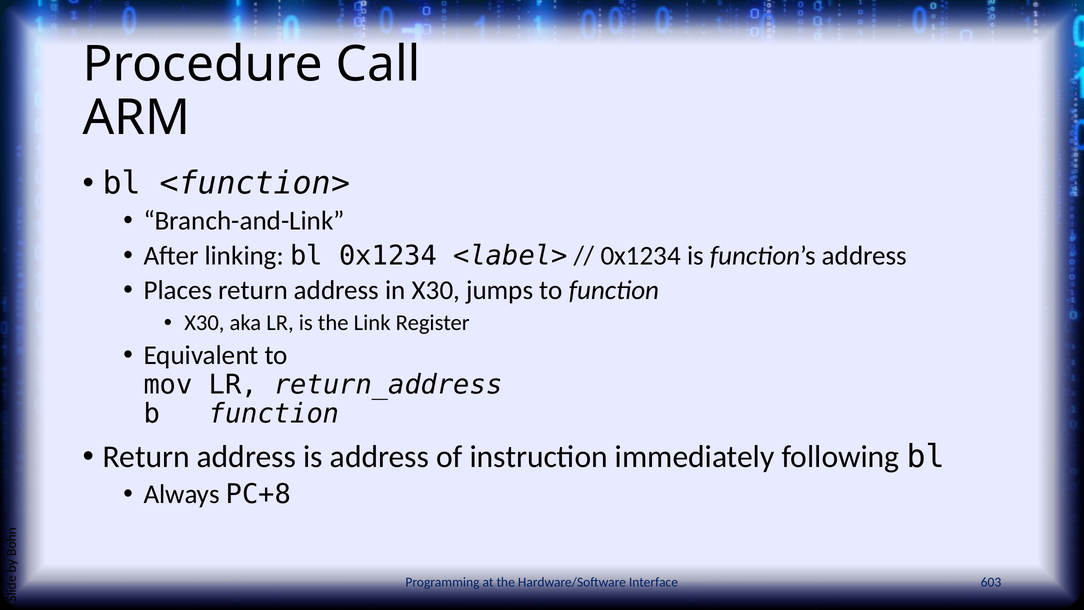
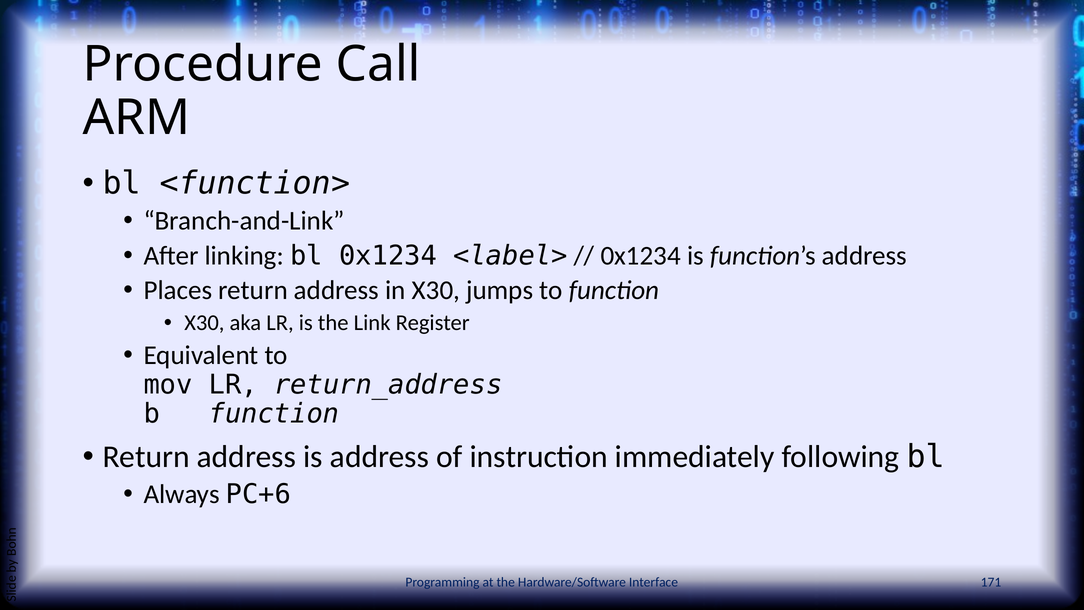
PC+8: PC+8 -> PC+6
603: 603 -> 171
